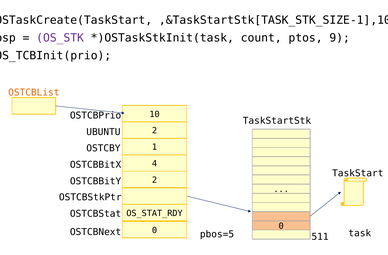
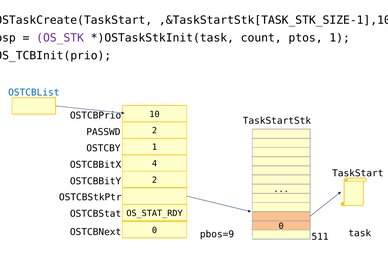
ptos 9: 9 -> 1
OSTCBList colour: orange -> blue
UBUNTU: UBUNTU -> PASSWD
pbos=5: pbos=5 -> pbos=9
